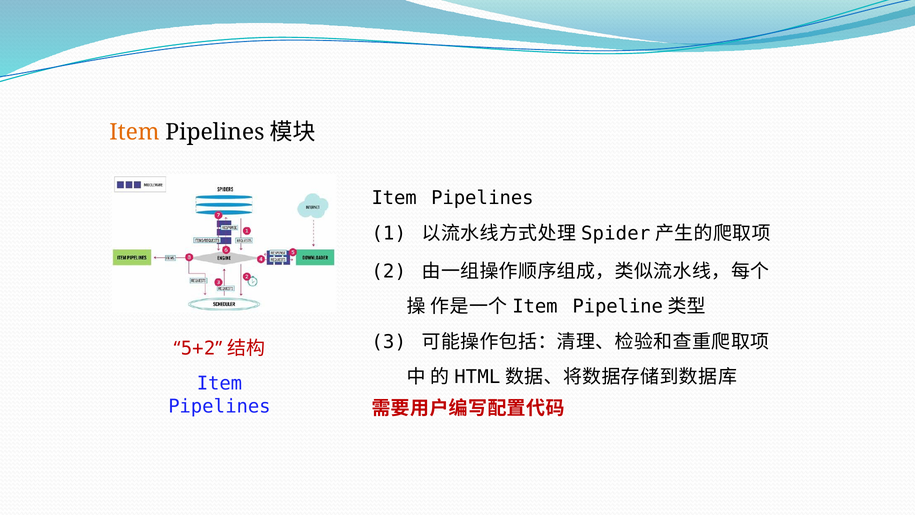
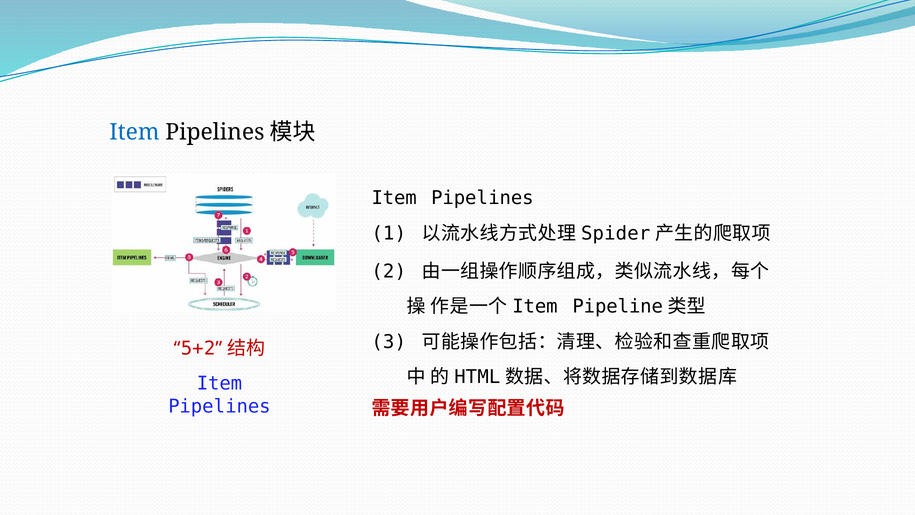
Item at (134, 132) colour: orange -> blue
